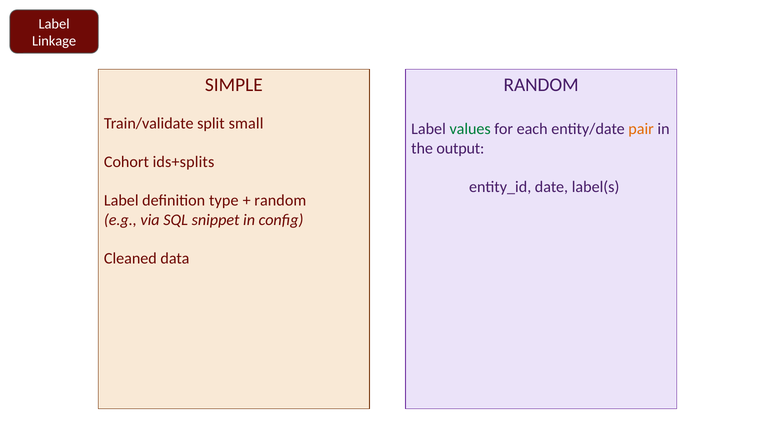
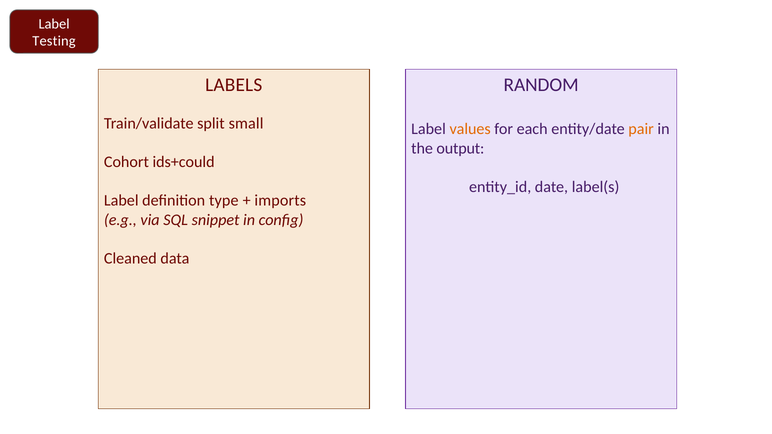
Linkage: Linkage -> Testing
SIMPLE: SIMPLE -> LABELS
values colour: green -> orange
ids+splits: ids+splits -> ids+could
random at (280, 201): random -> imports
